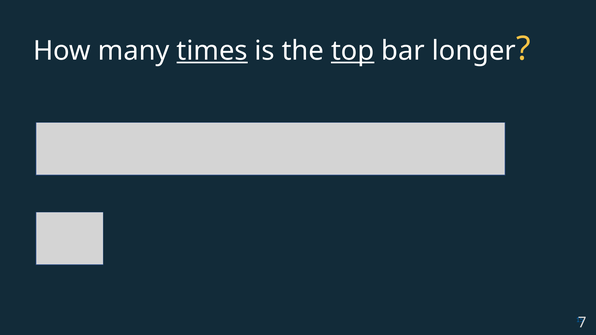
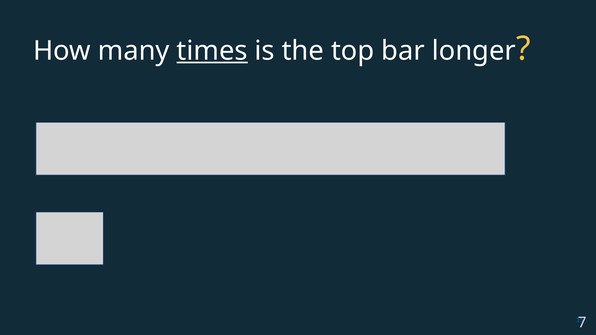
top underline: present -> none
